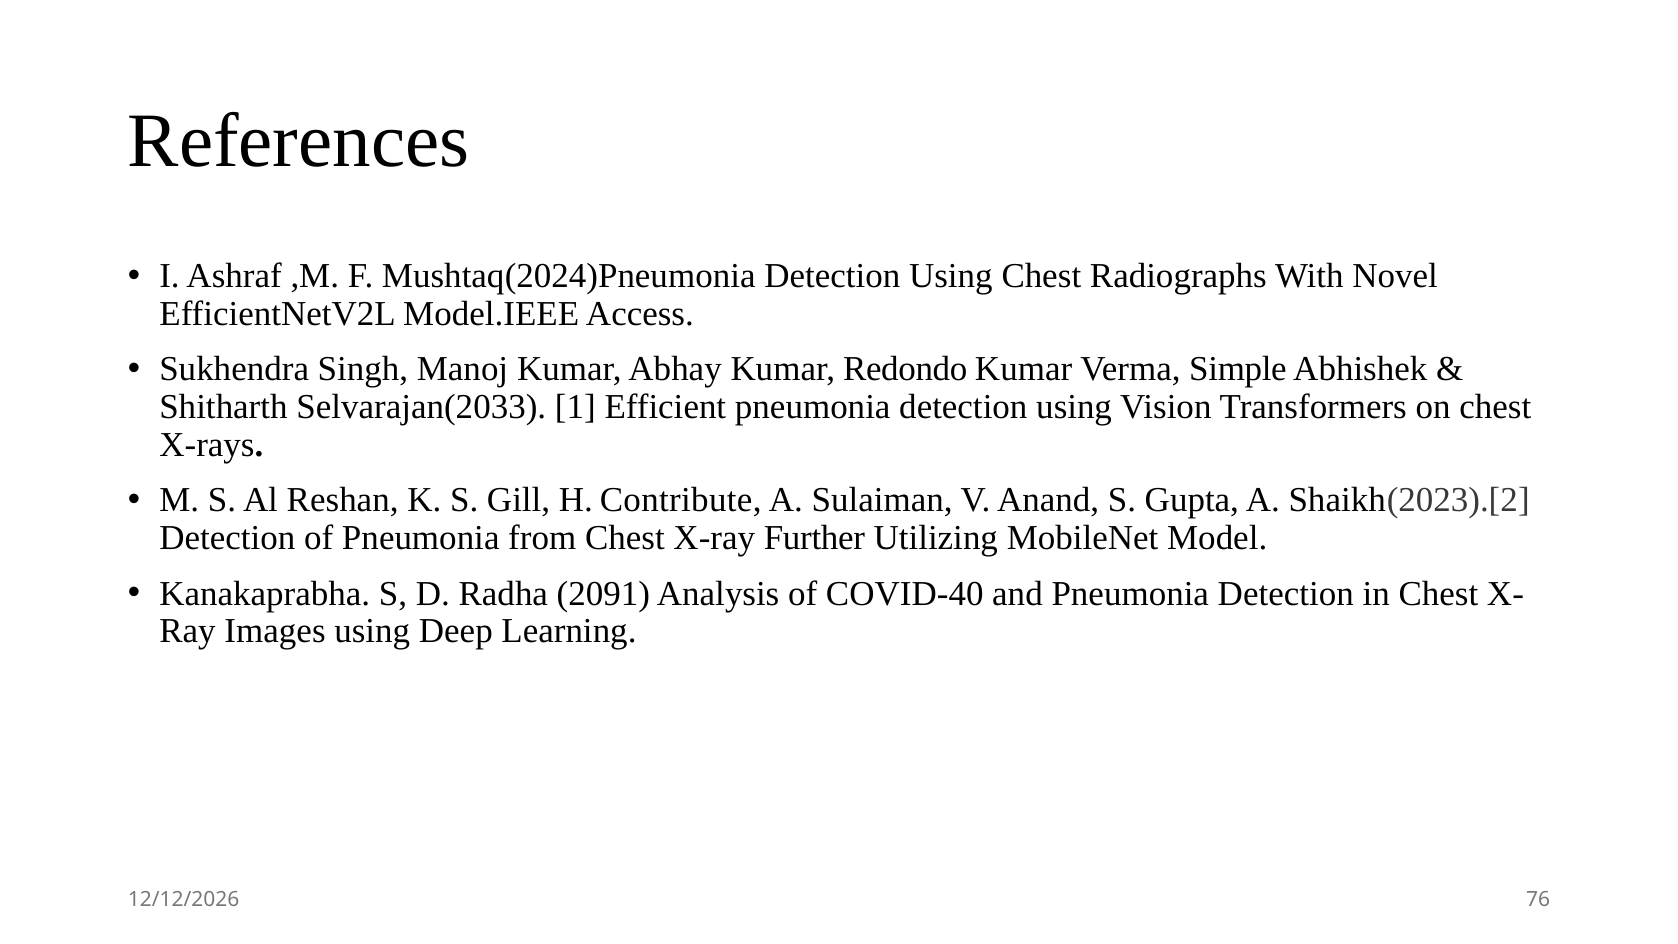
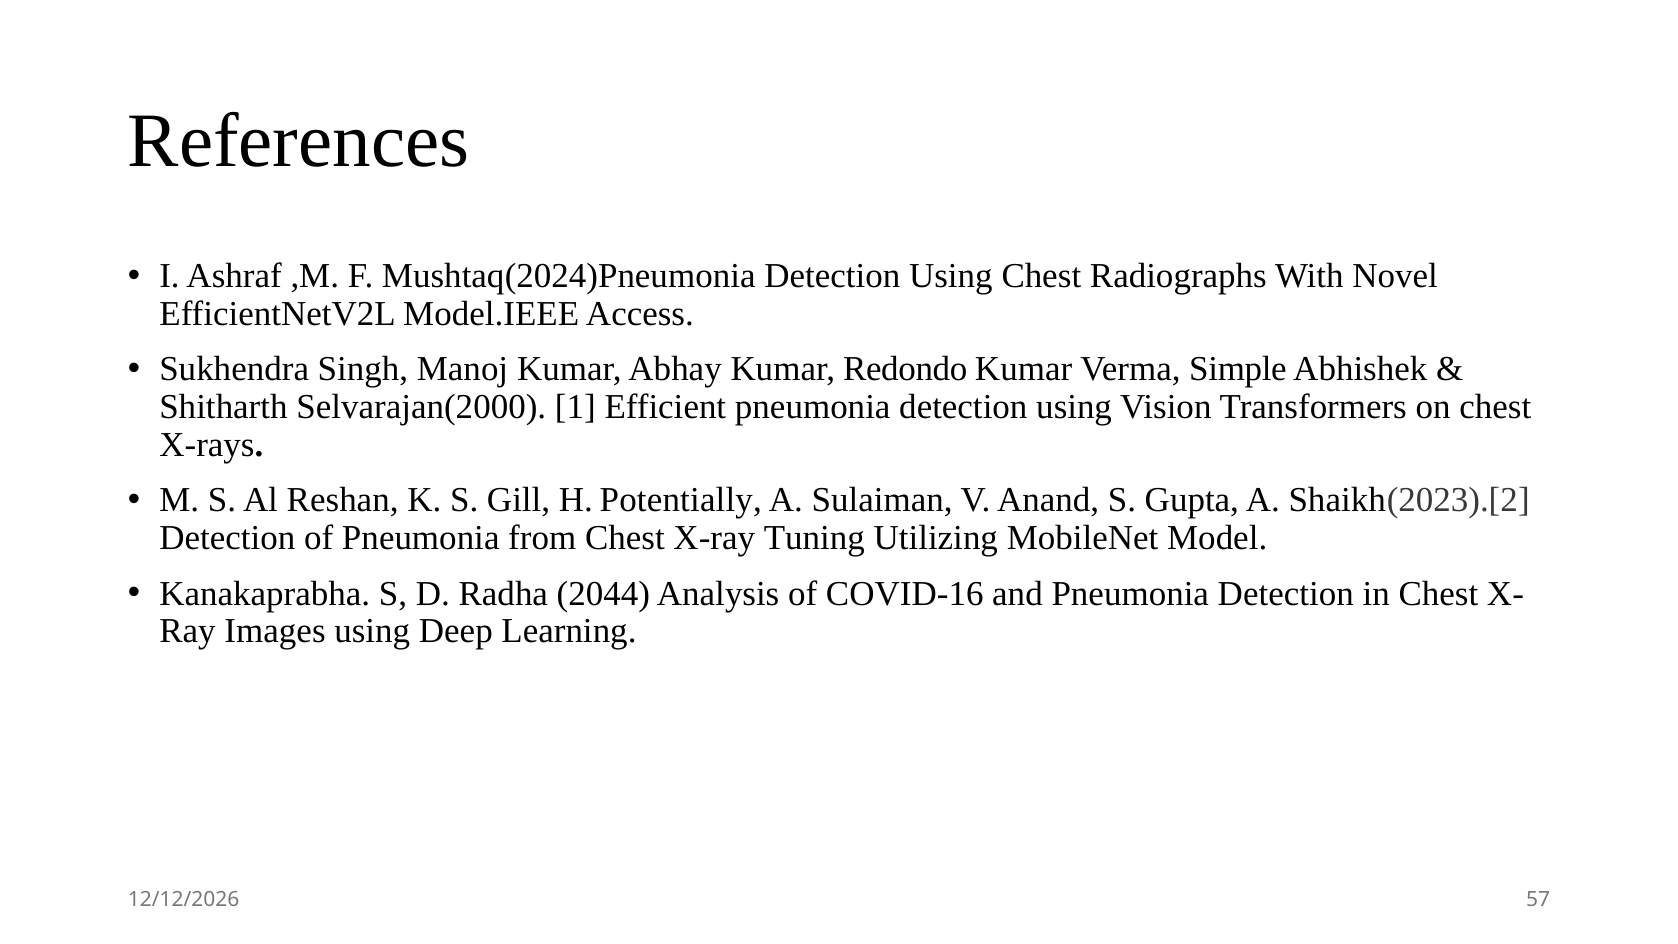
Selvarajan(2033: Selvarajan(2033 -> Selvarajan(2000
Contribute: Contribute -> Potentially
Further: Further -> Tuning
2091: 2091 -> 2044
COVID-40: COVID-40 -> COVID-16
76: 76 -> 57
